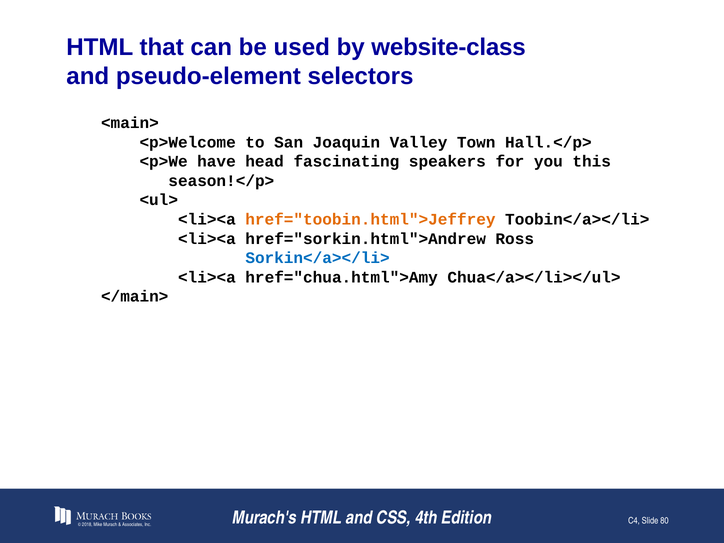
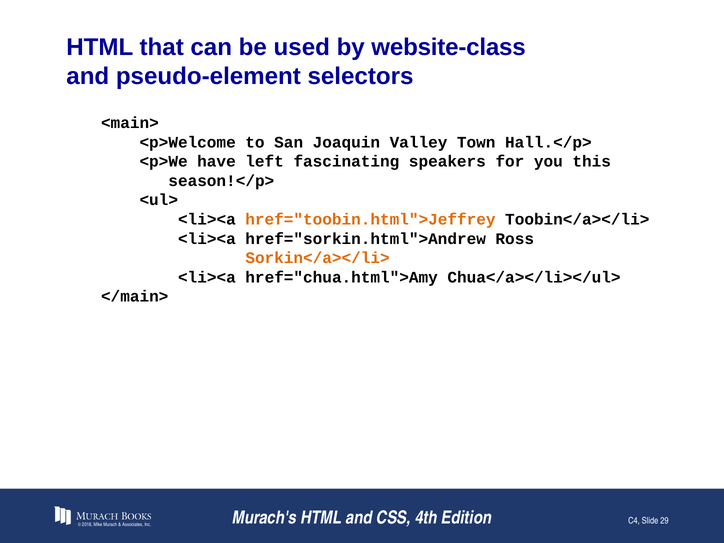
head: head -> left
Sorkin</a></li> colour: blue -> orange
80: 80 -> 29
